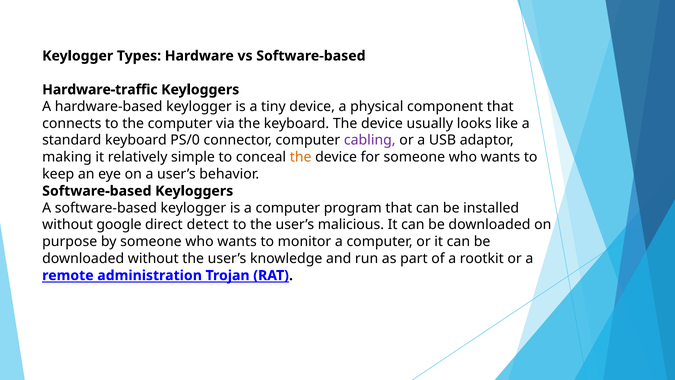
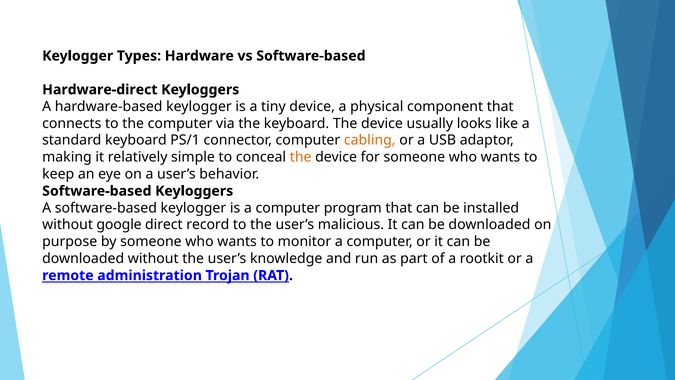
Hardware-traffic: Hardware-traffic -> Hardware-direct
PS/0: PS/0 -> PS/1
cabling colour: purple -> orange
detect: detect -> record
